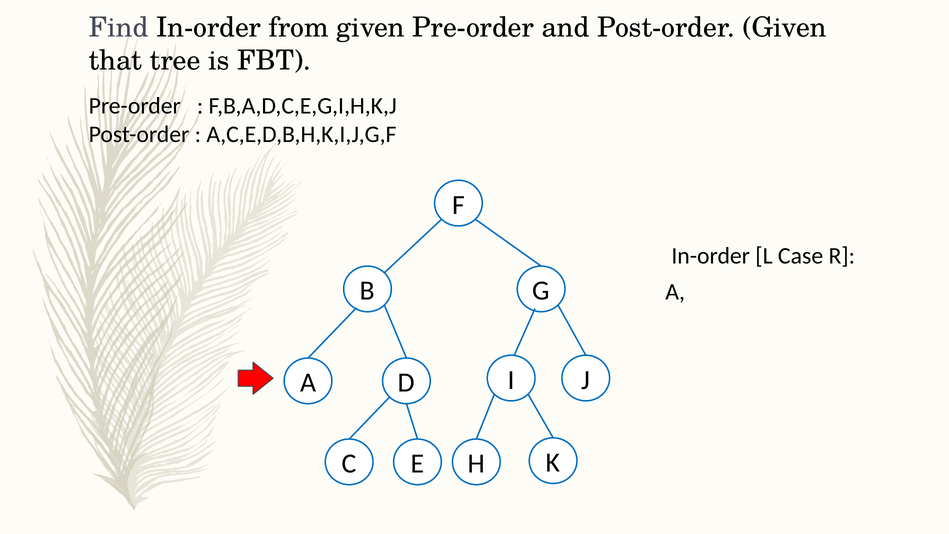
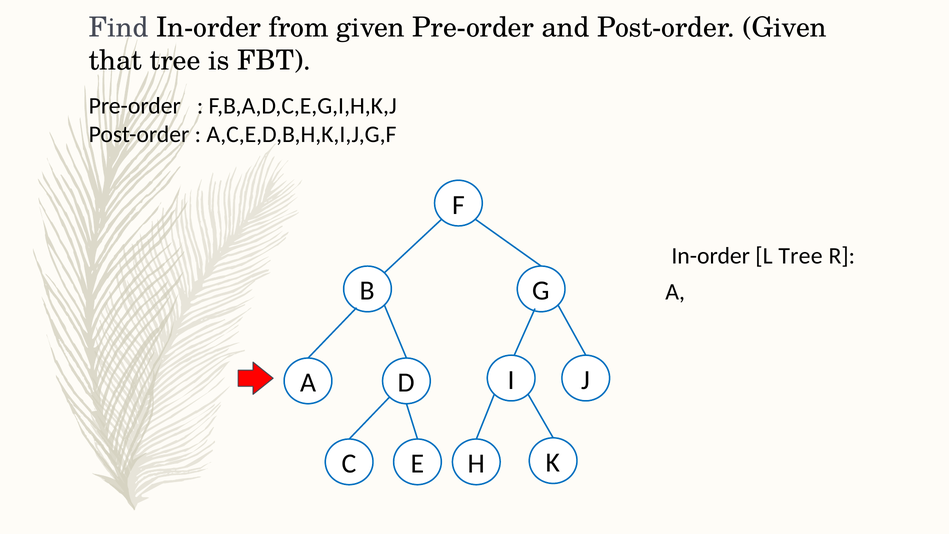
L Case: Case -> Tree
